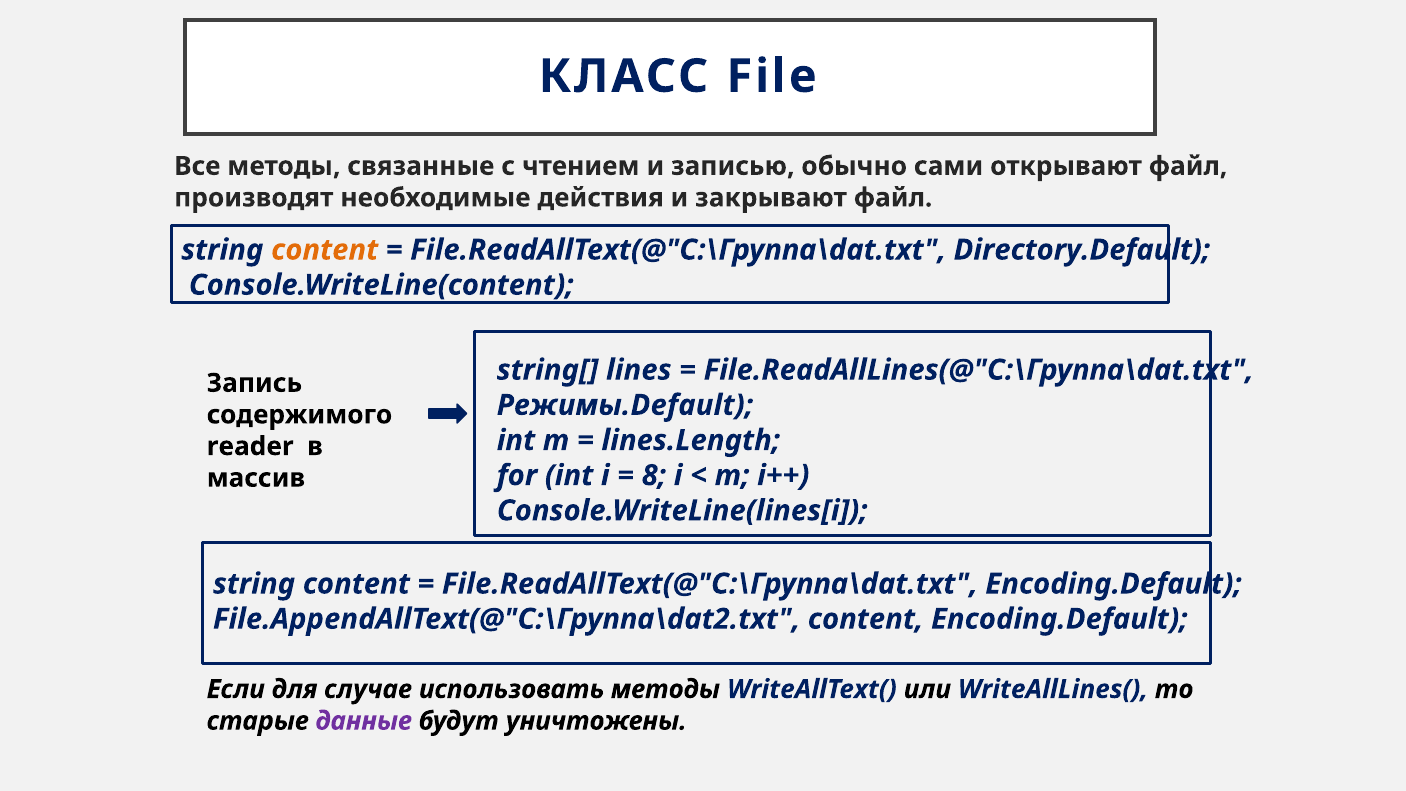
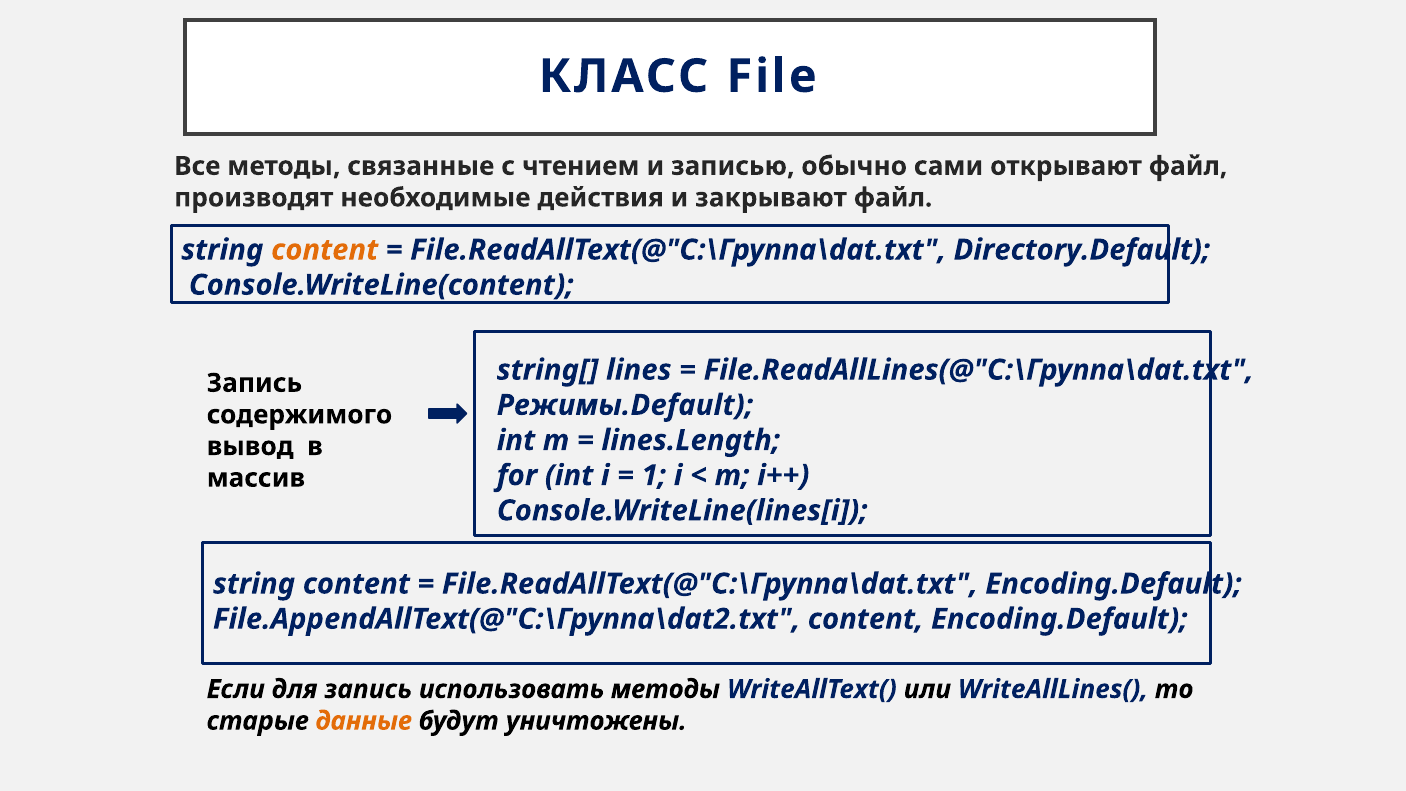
reader: reader -> вывод
8: 8 -> 1
для случае: случае -> запись
данные colour: purple -> orange
